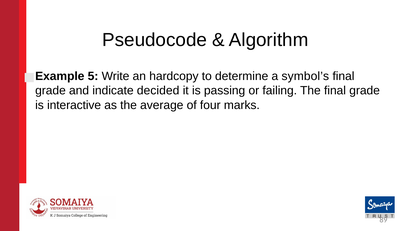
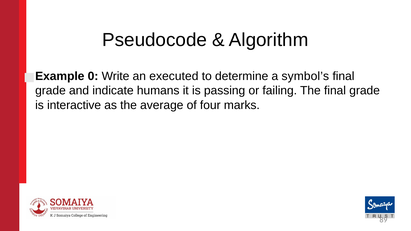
5: 5 -> 0
hardcopy: hardcopy -> executed
decided: decided -> humans
